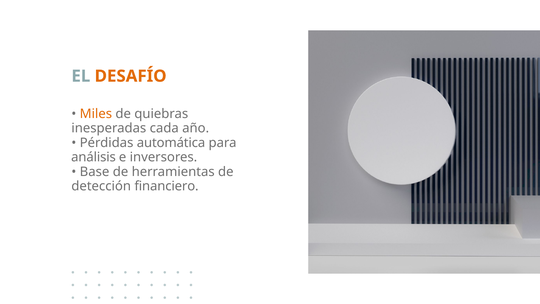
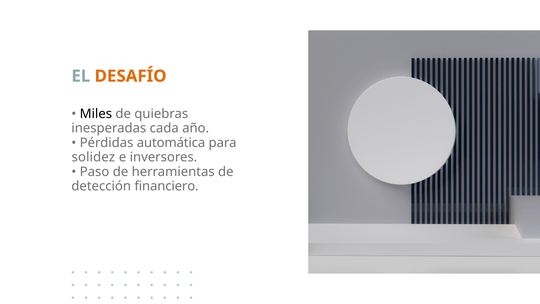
Miles colour: orange -> black
análisis: análisis -> solidez
Base: Base -> Paso
